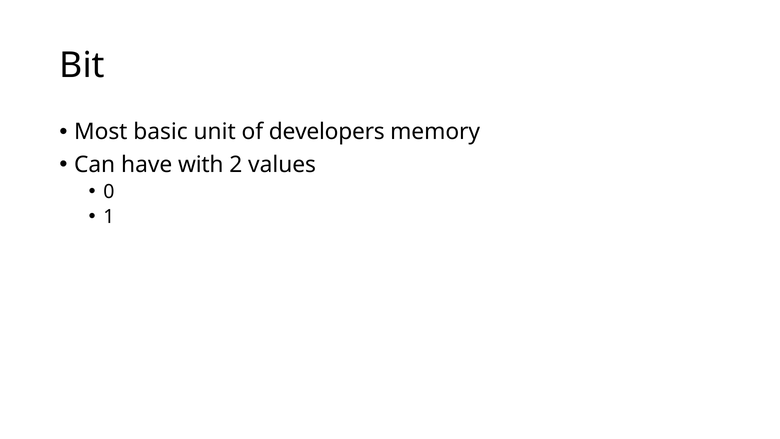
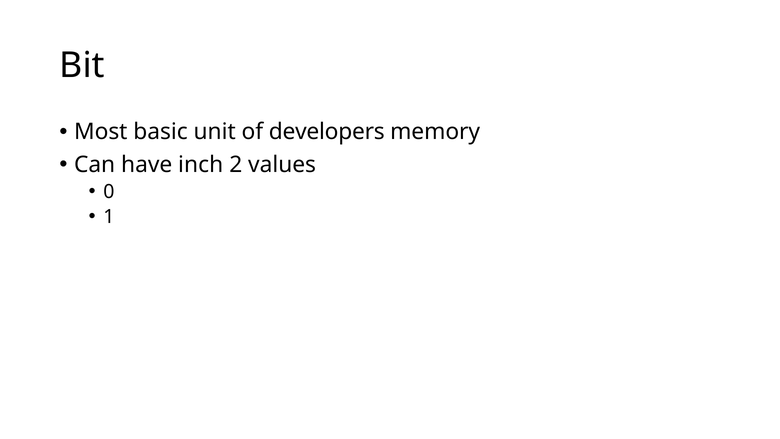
with: with -> inch
